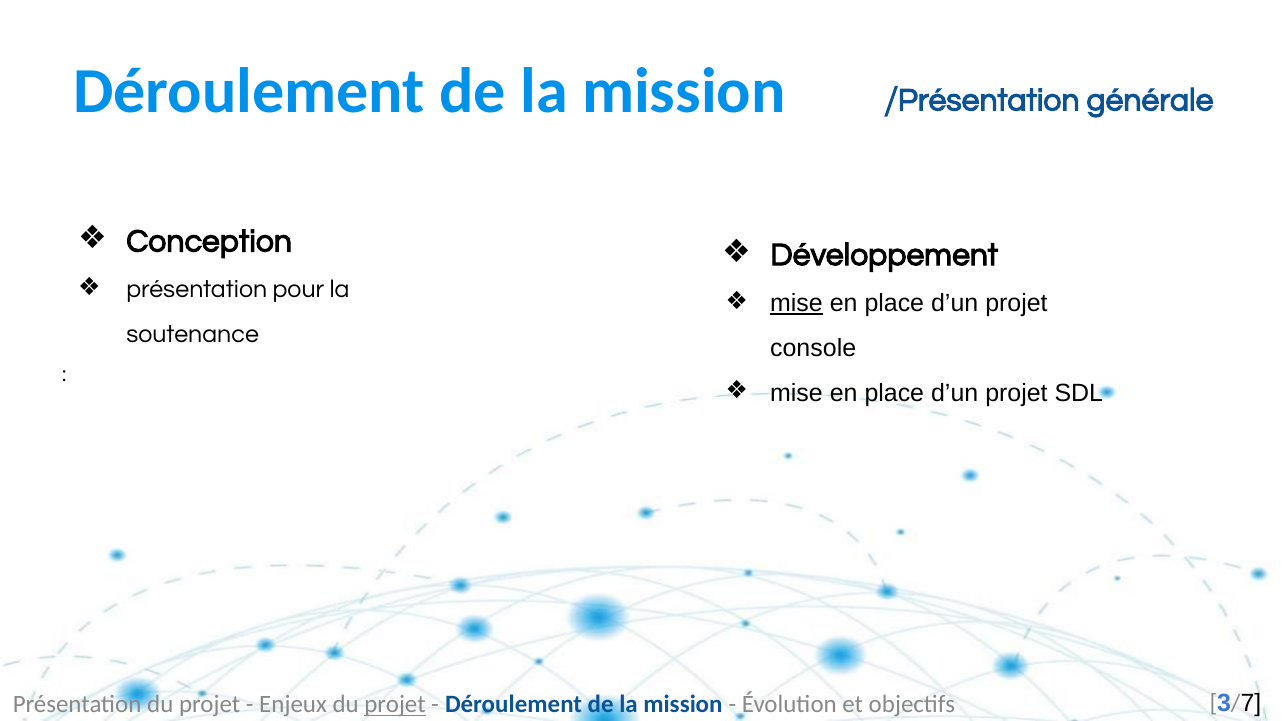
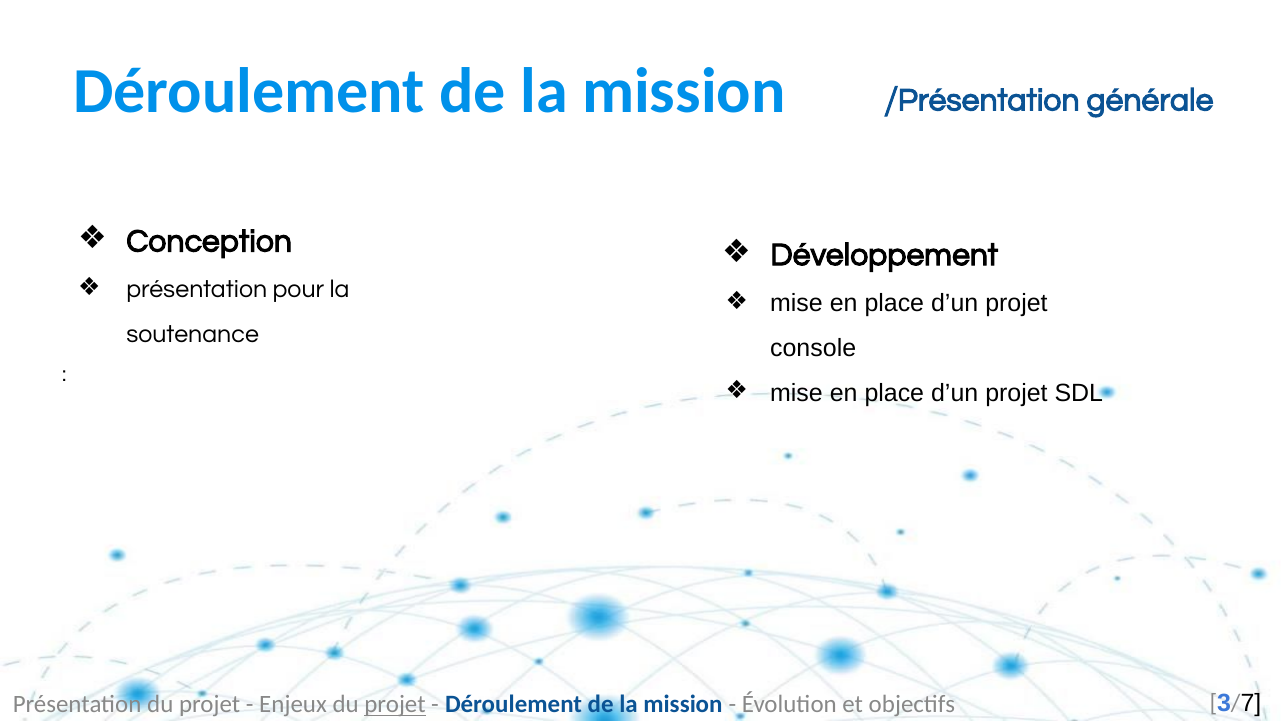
mise at (796, 303) underline: present -> none
